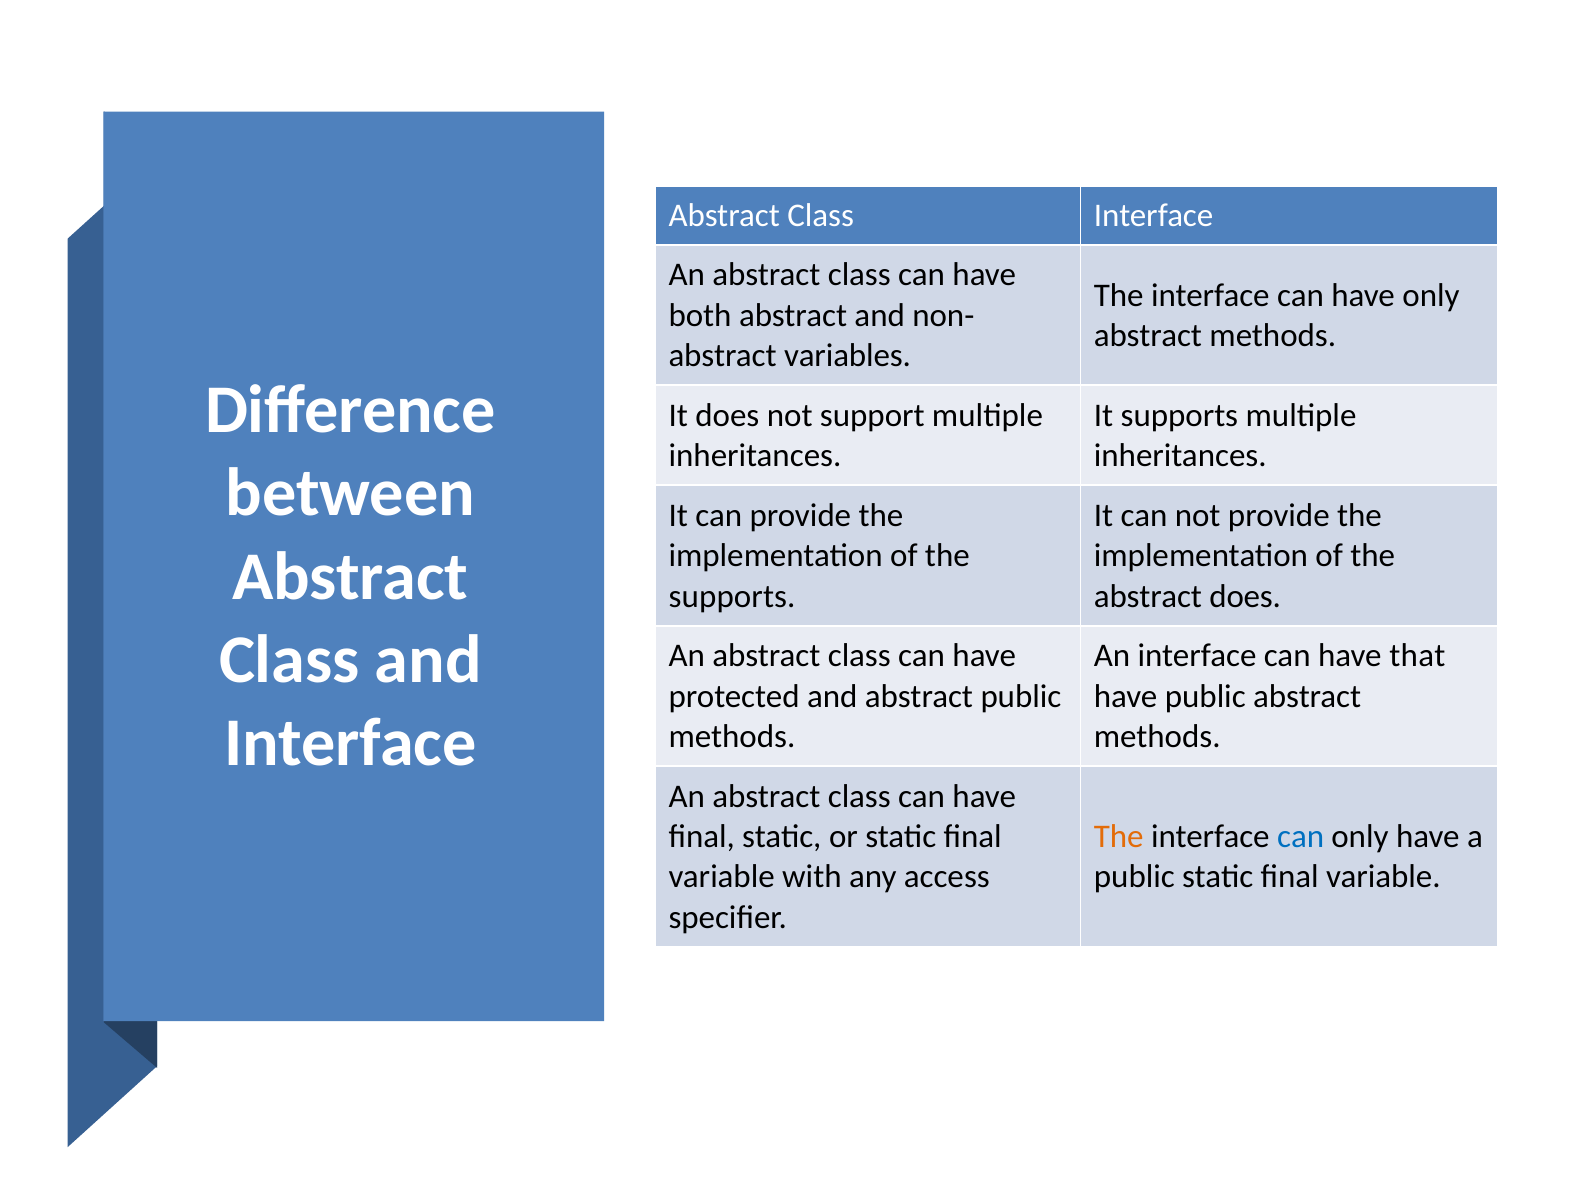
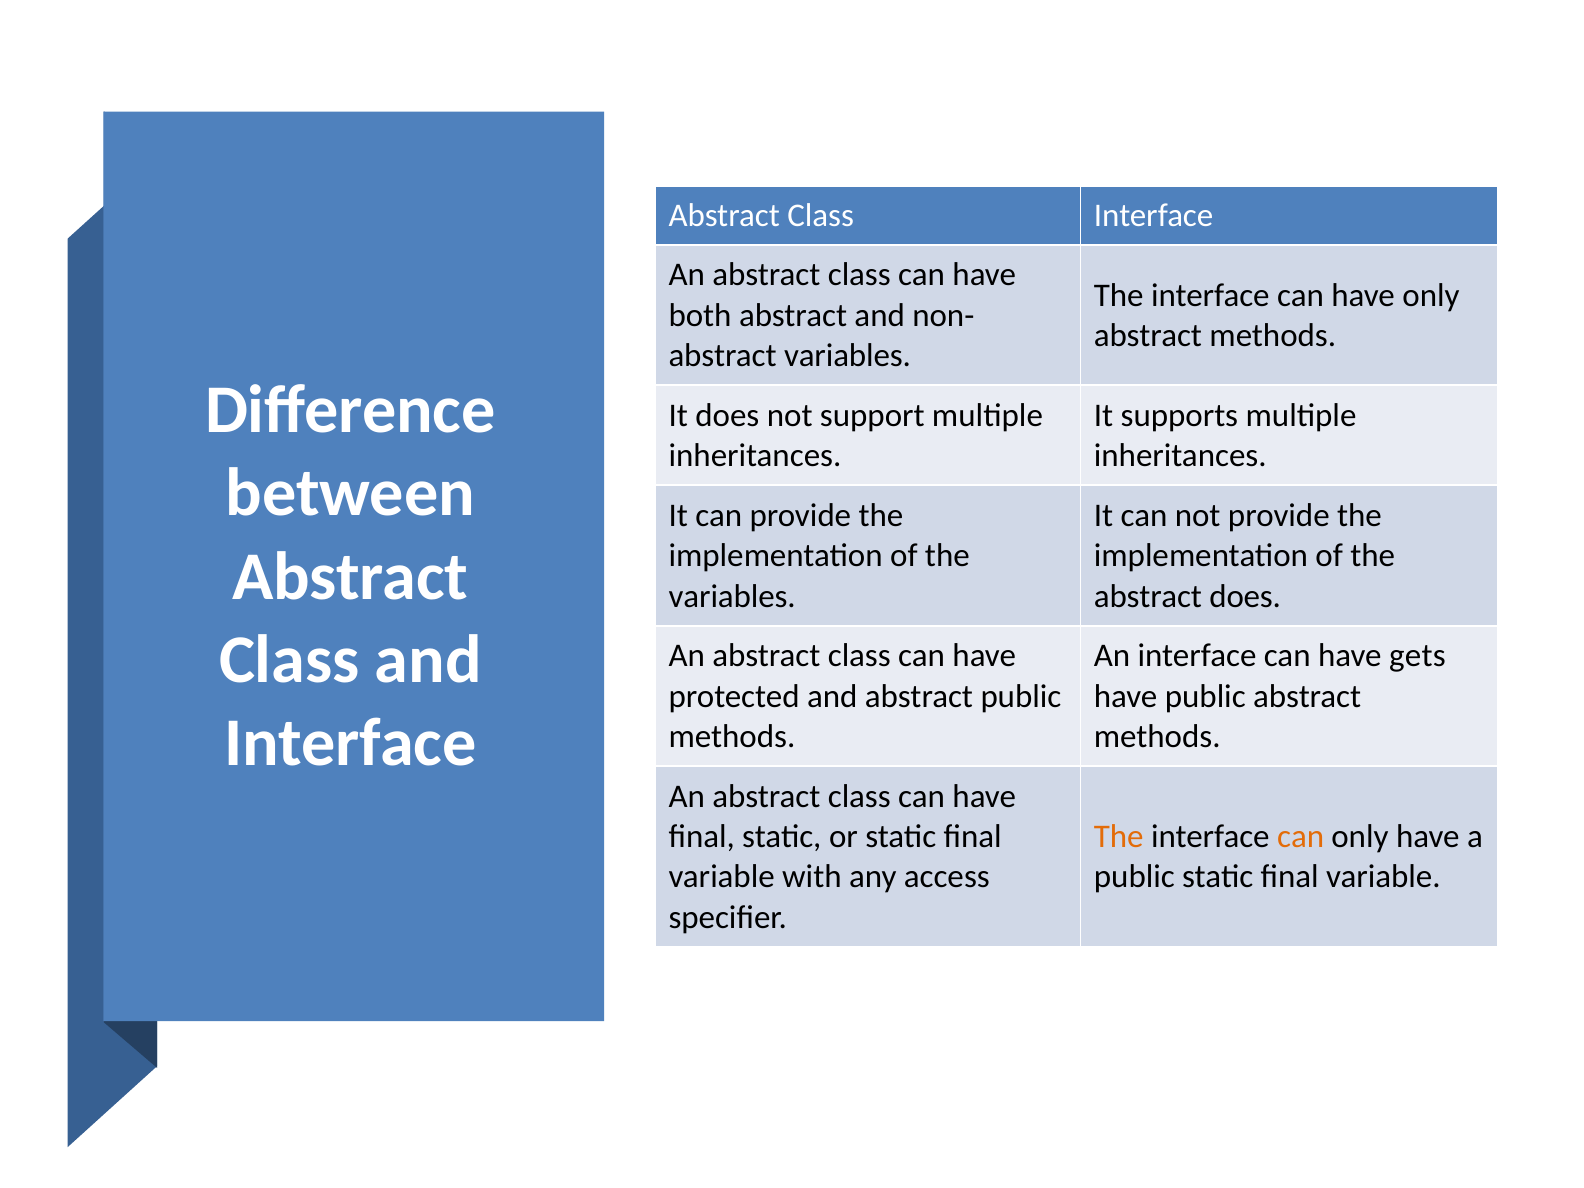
supports at (732, 596): supports -> variables
that: that -> gets
can at (1301, 837) colour: blue -> orange
